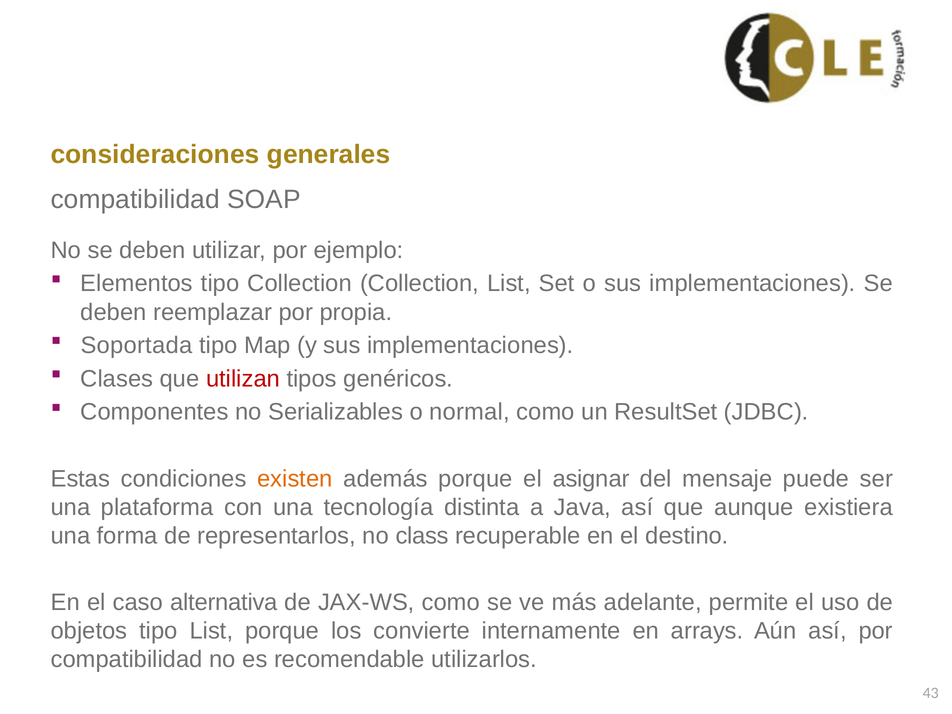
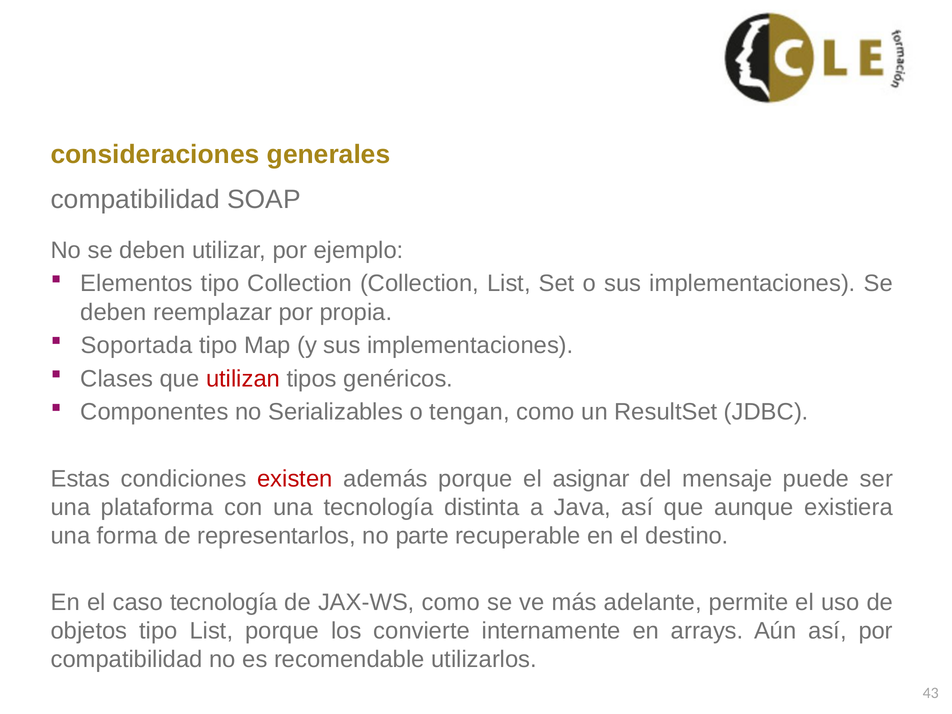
normal: normal -> tengan
existen colour: orange -> red
class: class -> parte
caso alternativa: alternativa -> tecnología
